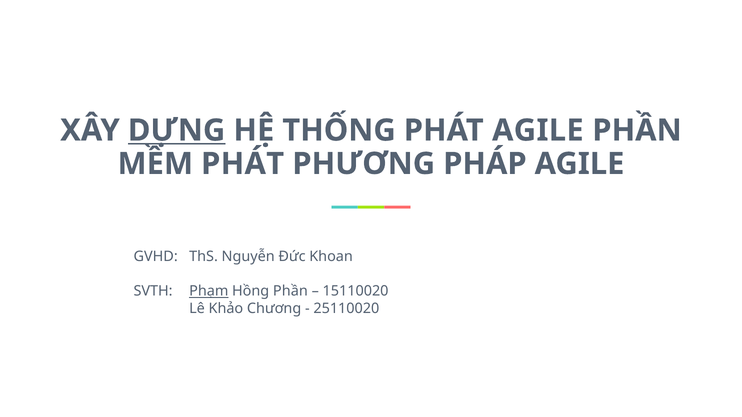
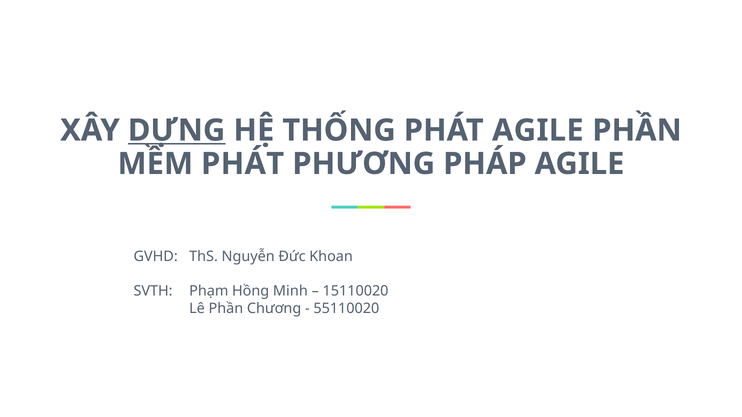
Phạm underline: present -> none
Hồng Phần: Phần -> Minh
Lê Khảo: Khảo -> Phần
25110020: 25110020 -> 55110020
